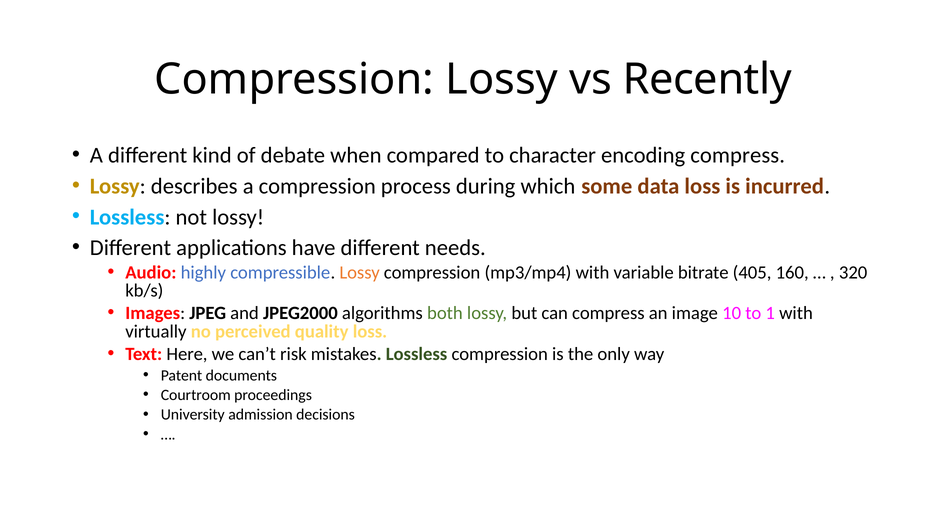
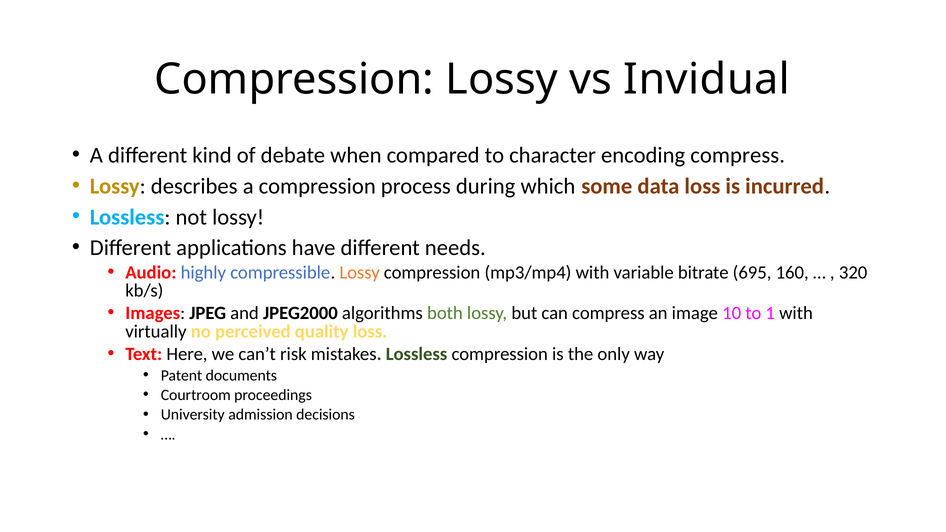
Recently: Recently -> Invidual
405: 405 -> 695
